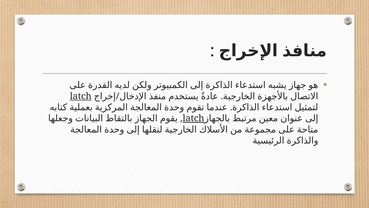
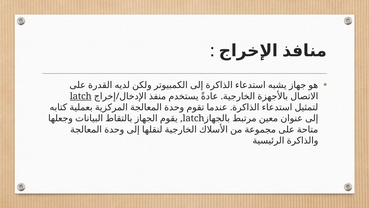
latch at (194, 118) underline: present -> none
